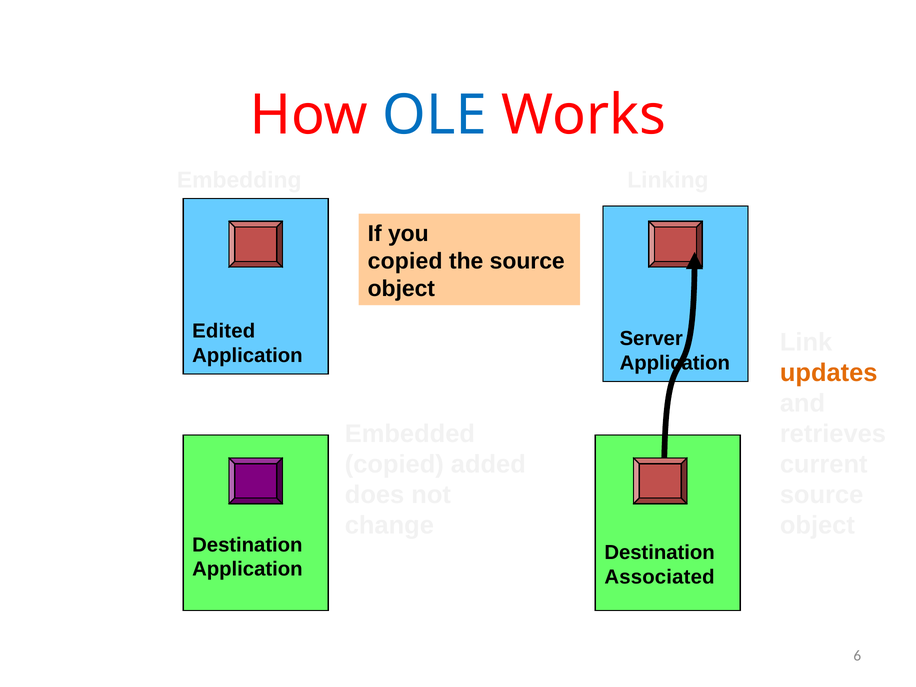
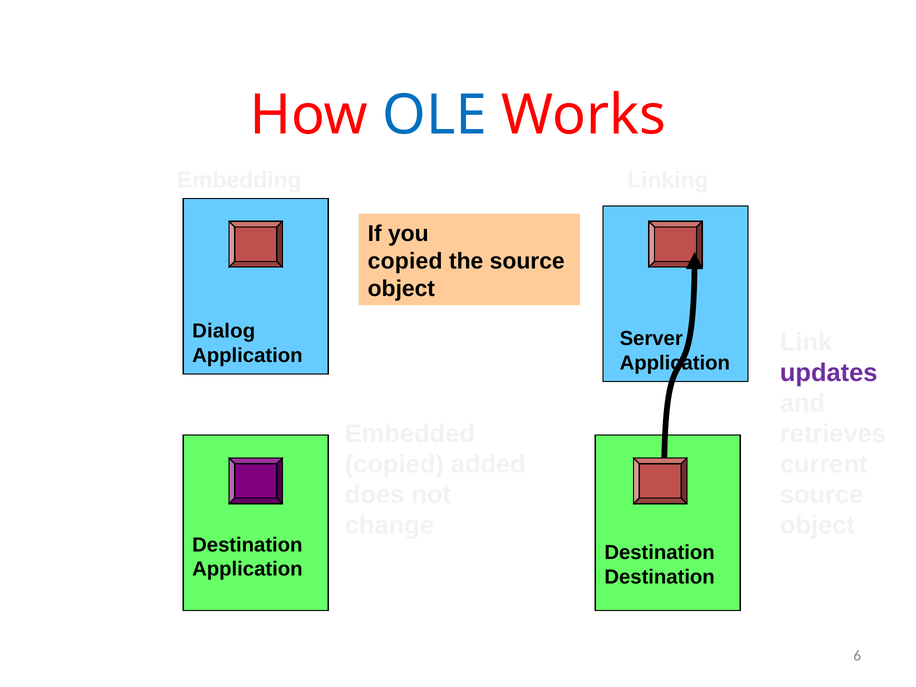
Edited: Edited -> Dialog
updates colour: orange -> purple
Associated at (659, 577): Associated -> Destination
